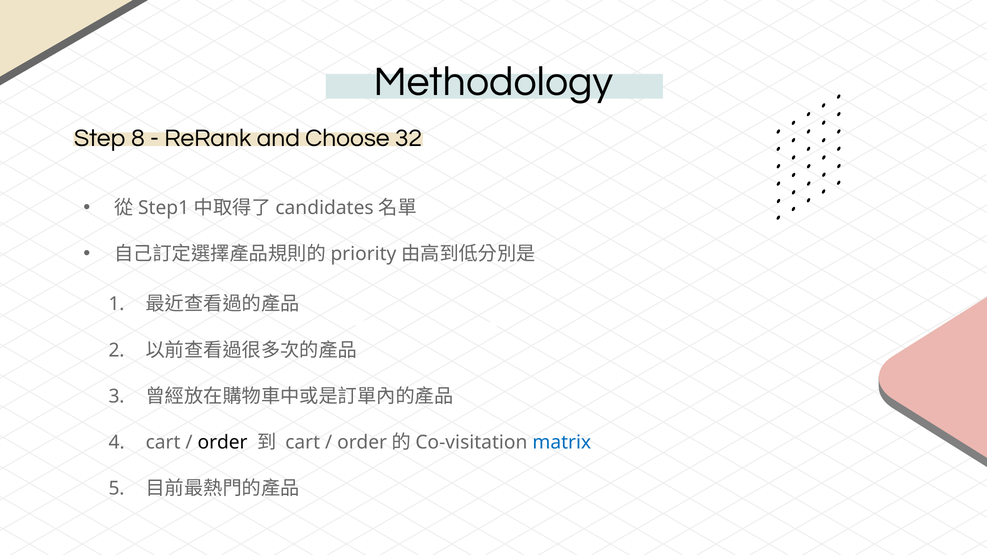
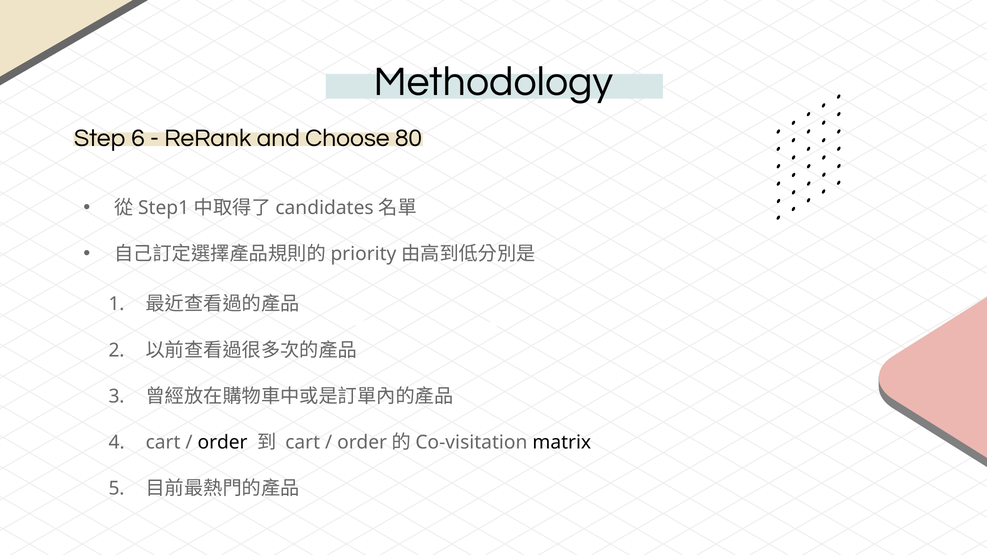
8: 8 -> 6
32: 32 -> 80
matrix colour: blue -> black
